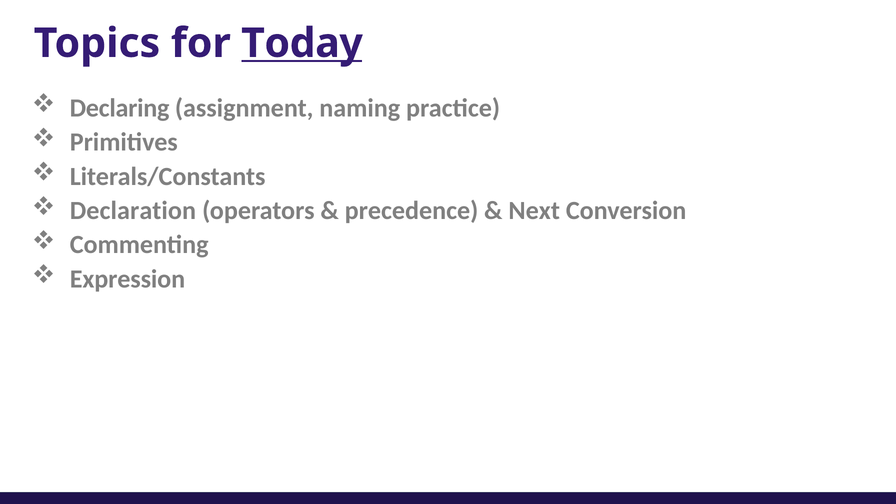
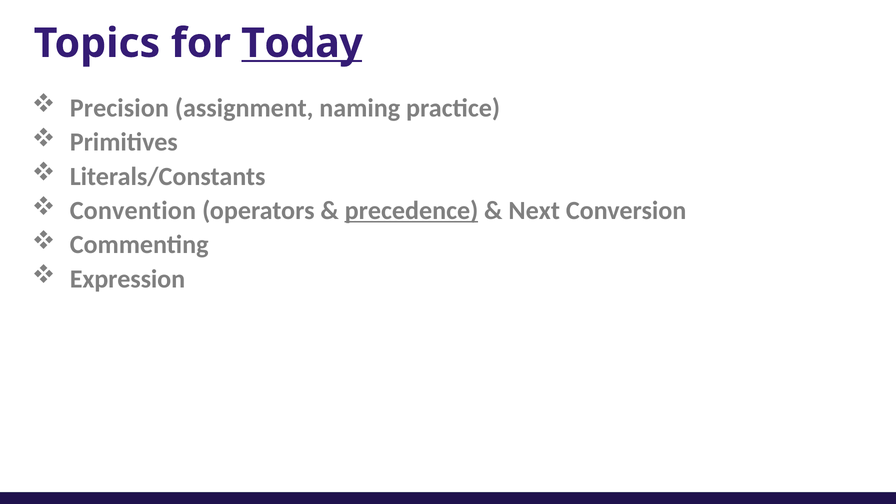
Declaring: Declaring -> Precision
Declaration: Declaration -> Convention
precedence underline: none -> present
